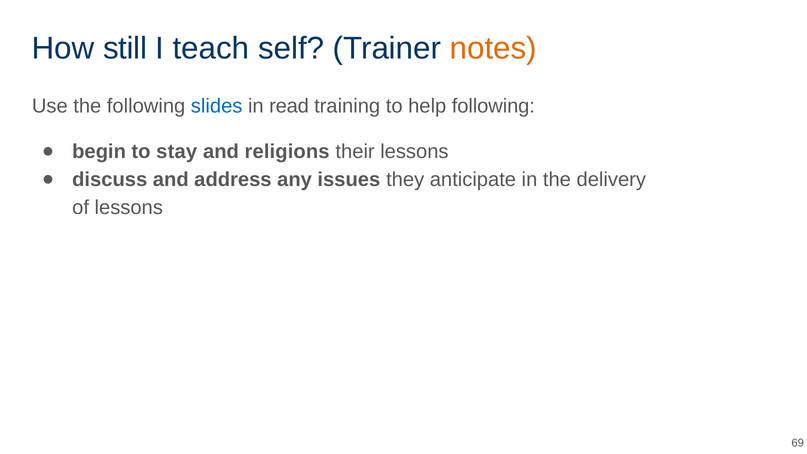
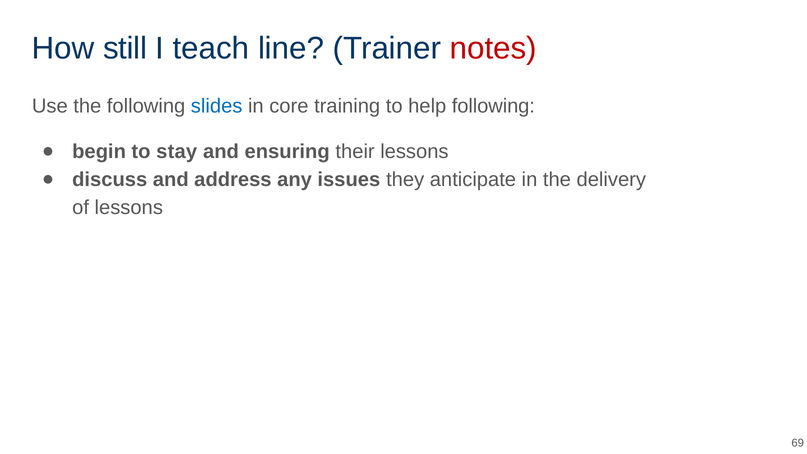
self: self -> line
notes colour: orange -> red
read: read -> core
religions: religions -> ensuring
